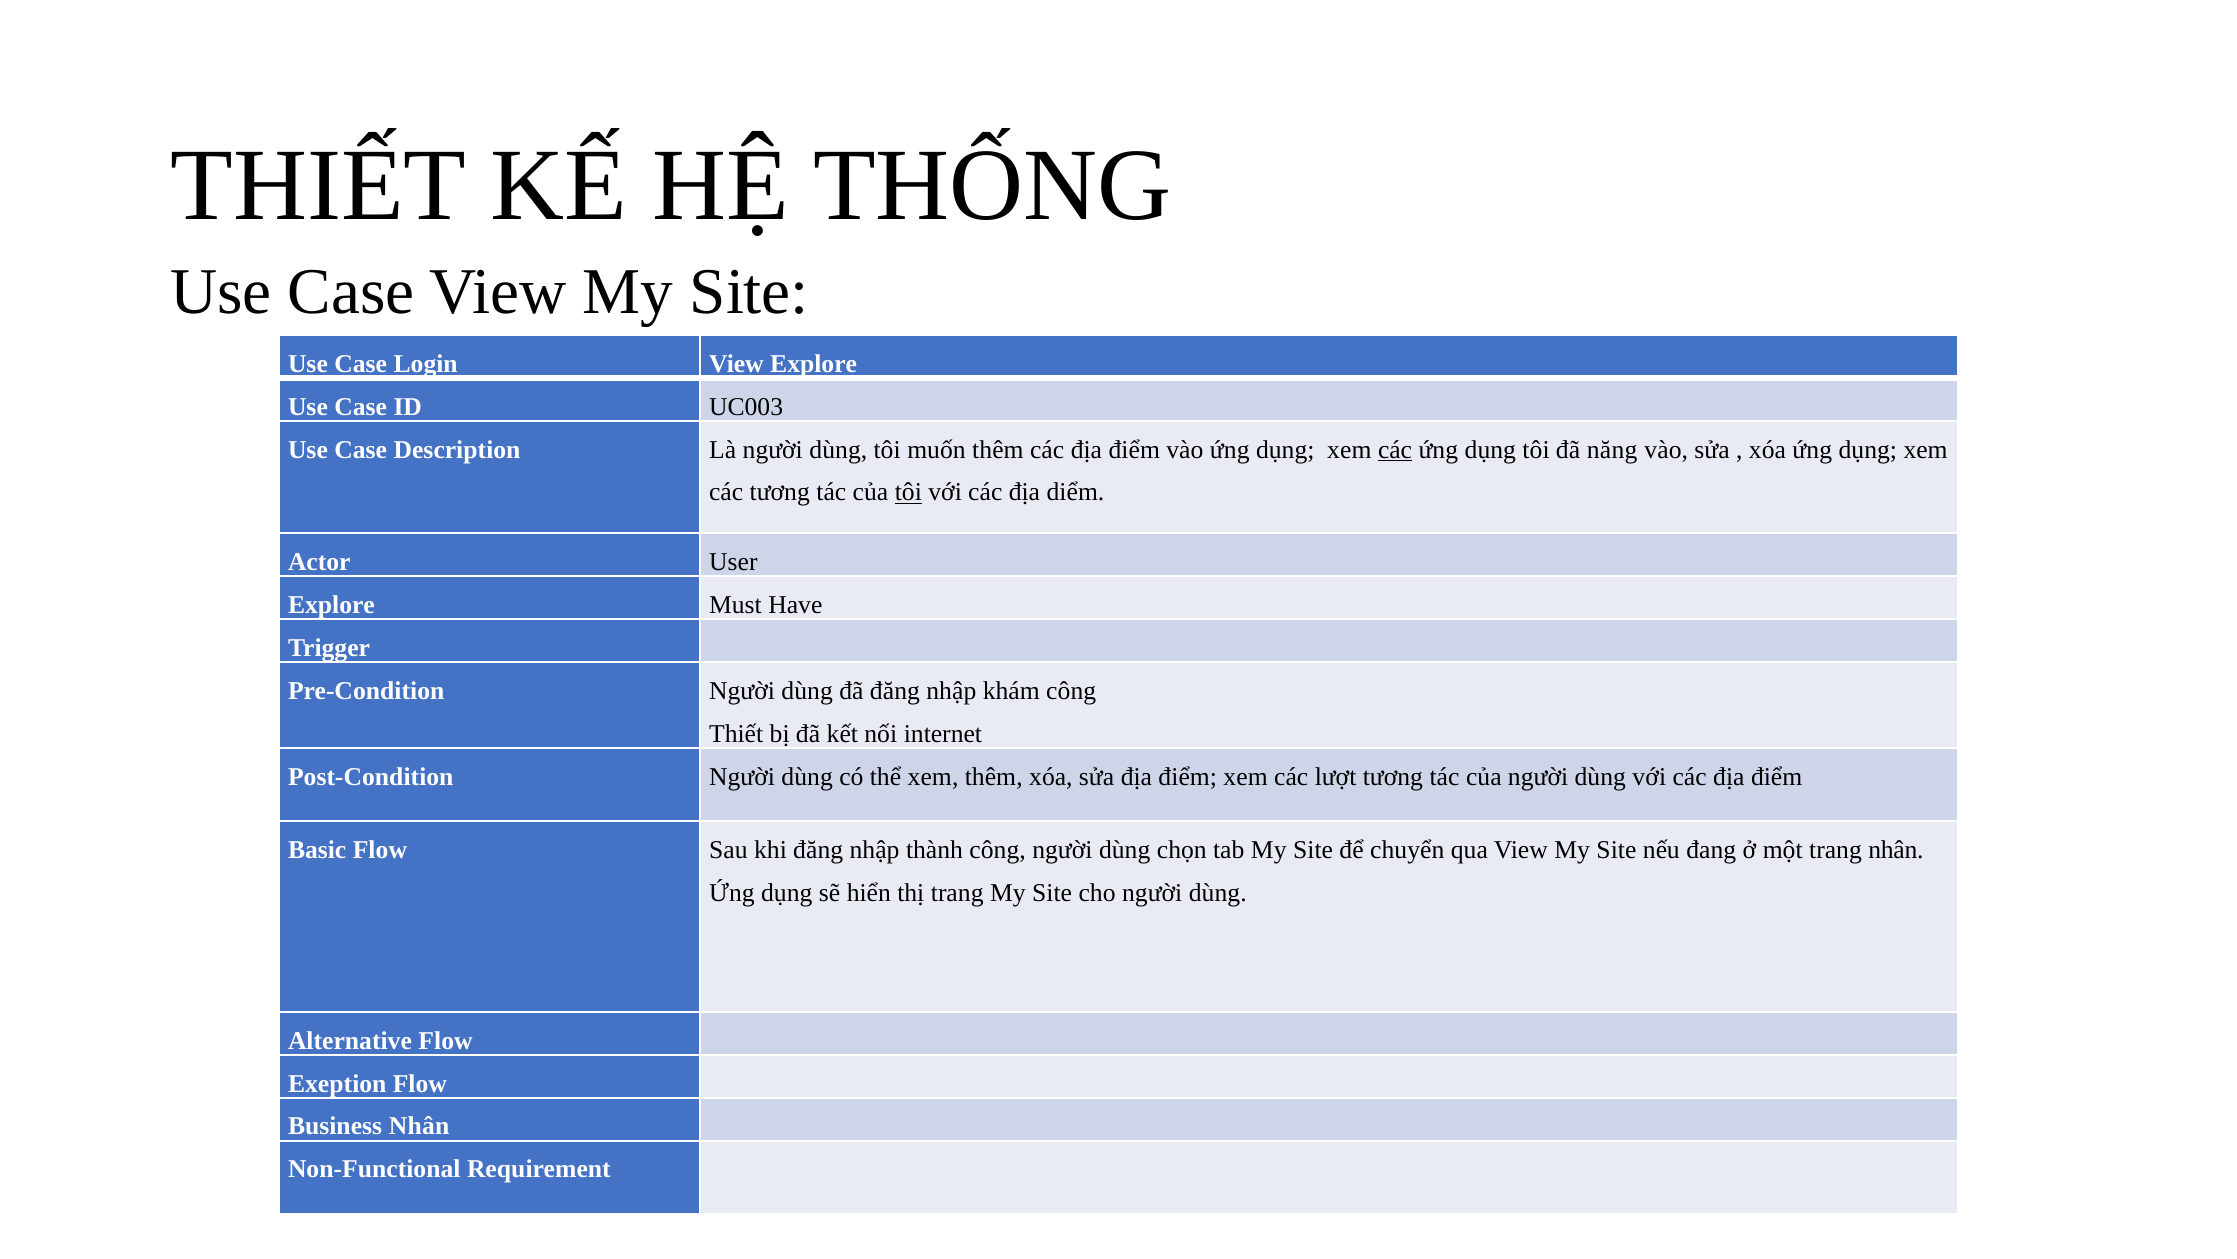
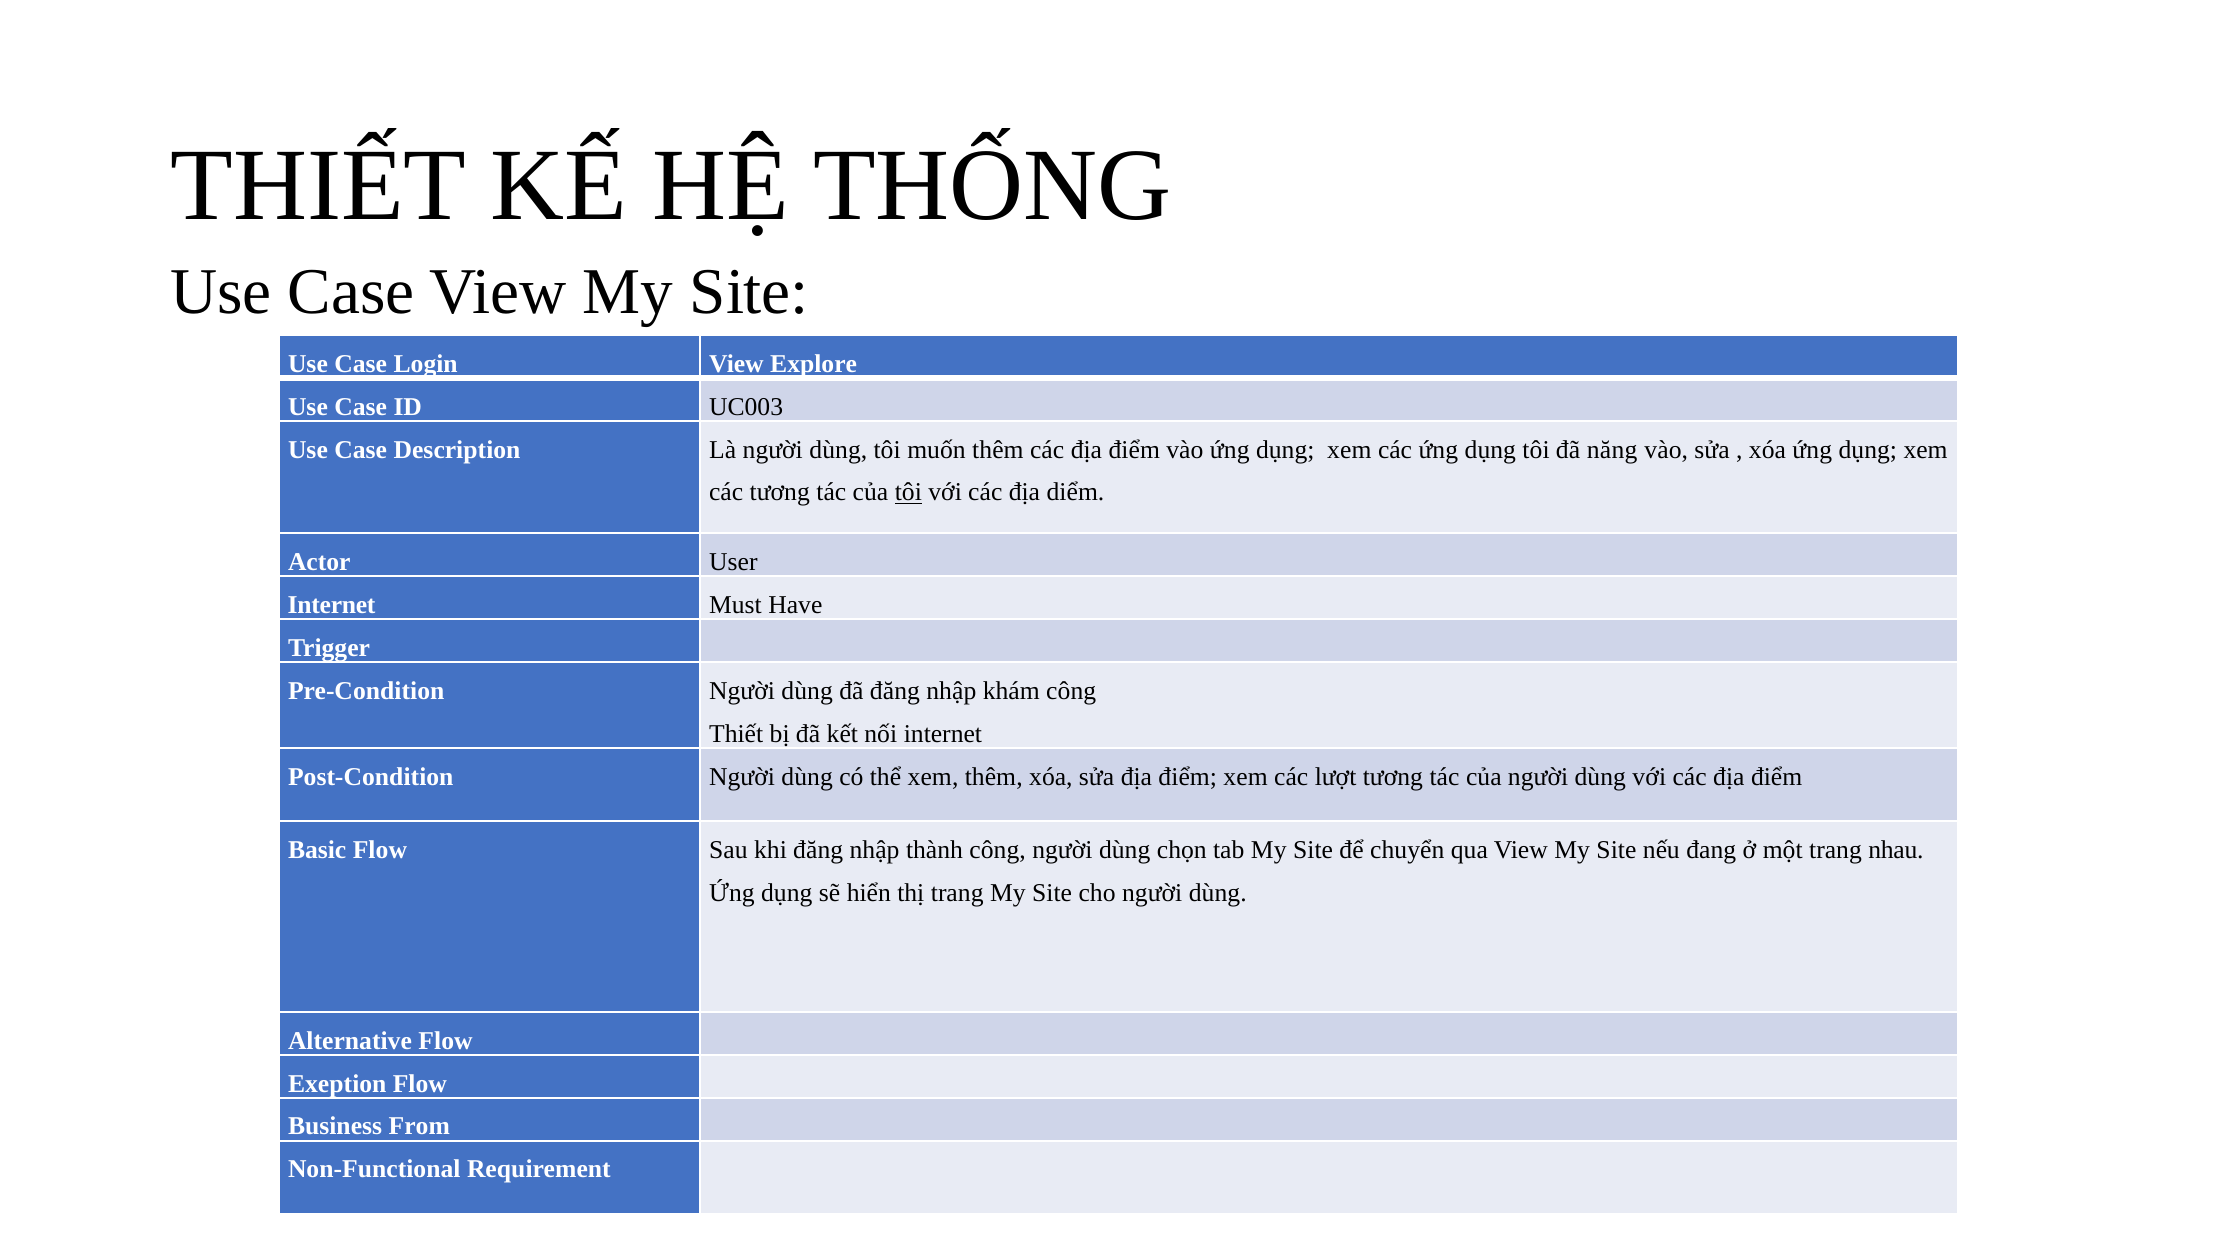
các at (1395, 449) underline: present -> none
Explore at (331, 605): Explore -> Internet
trang nhân: nhân -> nhau
Business Nhân: Nhân -> From
